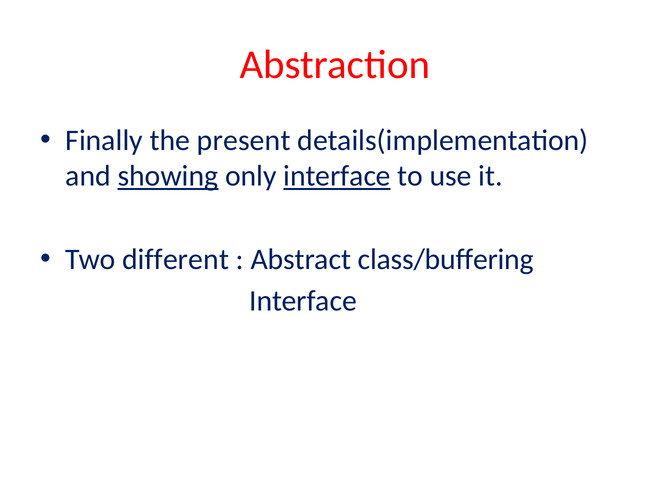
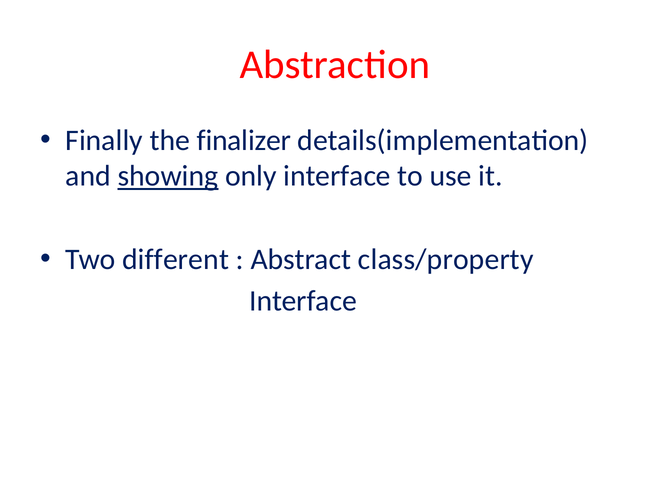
present: present -> finalizer
interface at (337, 176) underline: present -> none
class/buffering: class/buffering -> class/property
